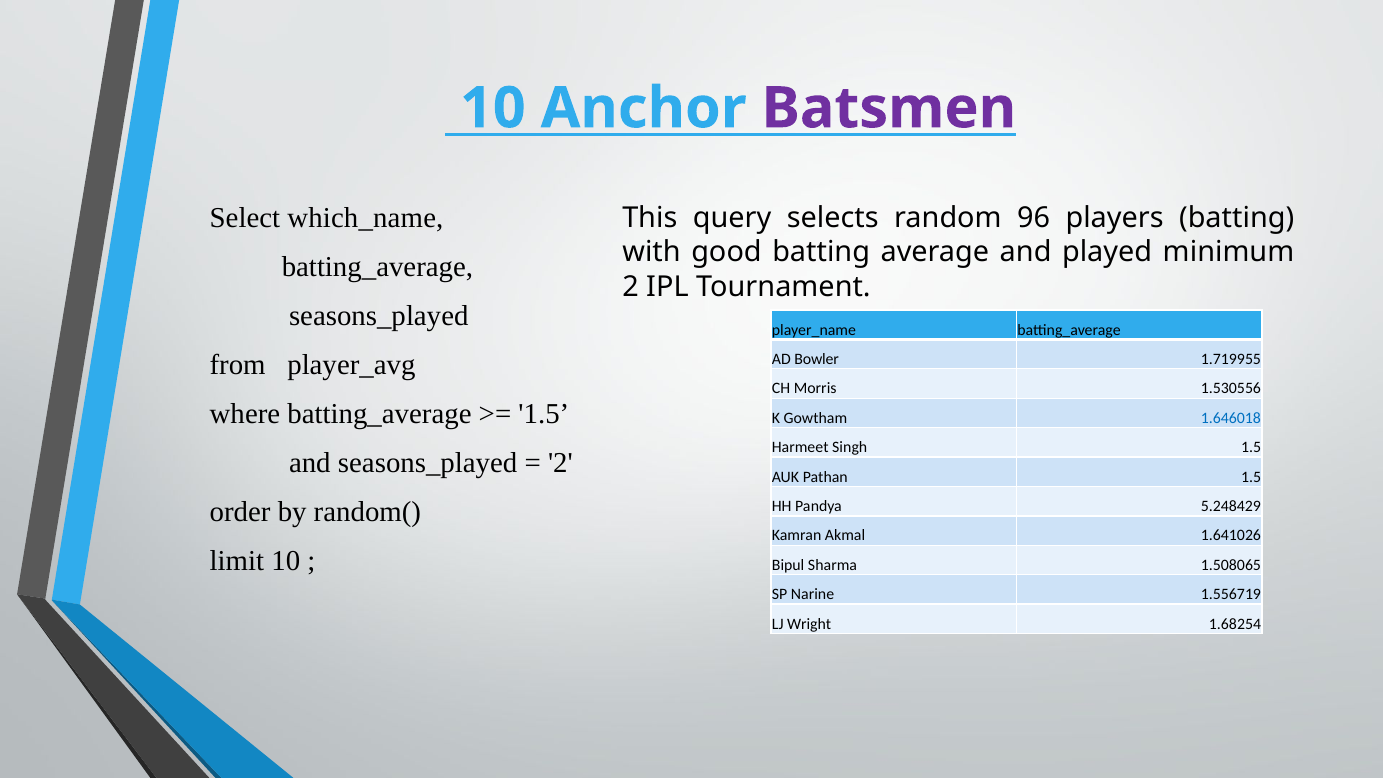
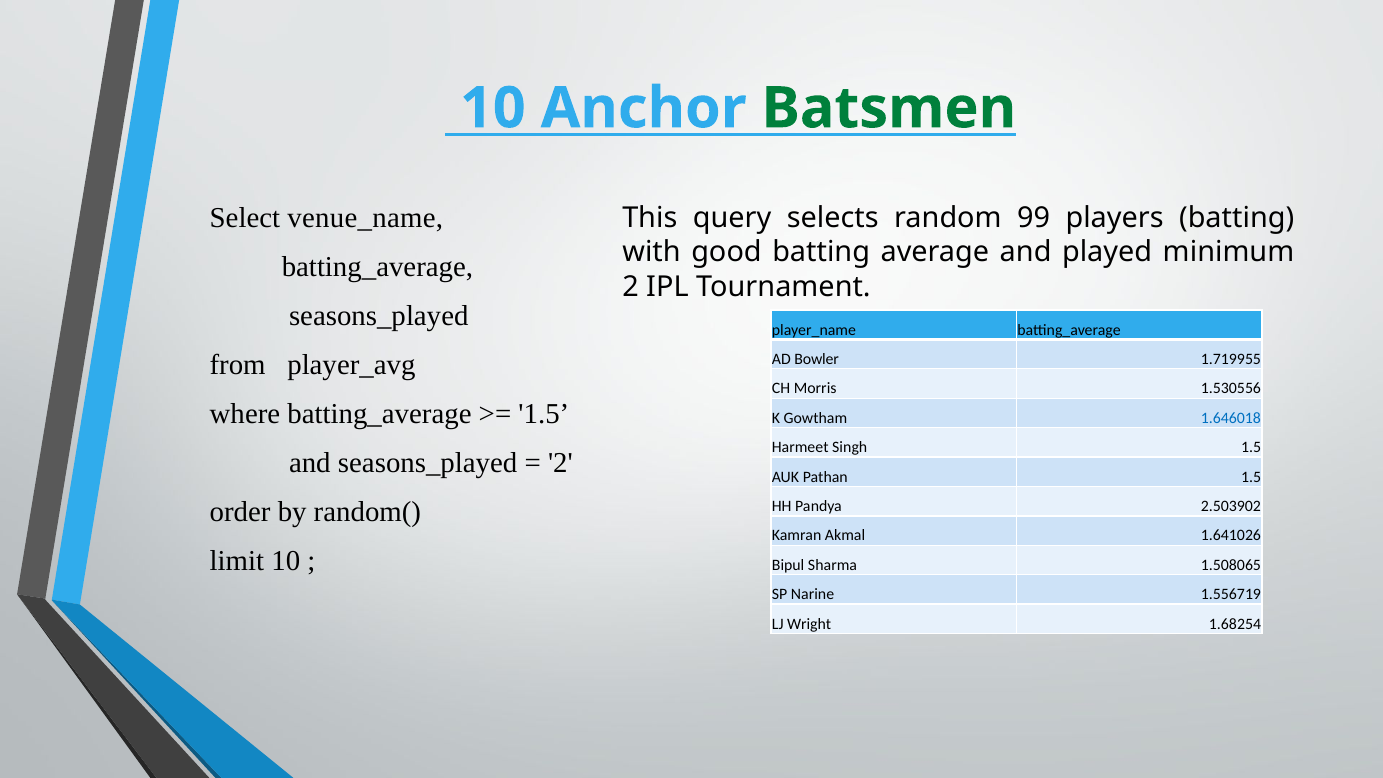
Batsmen colour: purple -> green
which_name: which_name -> venue_name
96: 96 -> 99
5.248429: 5.248429 -> 2.503902
